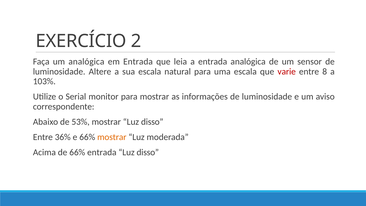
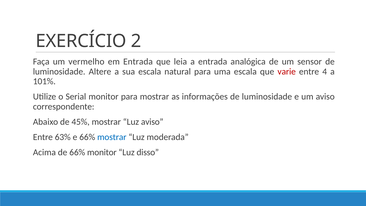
um analógica: analógica -> vermelho
8: 8 -> 4
103%: 103% -> 101%
53%: 53% -> 45%
mostrar Luz disso: disso -> aviso
36%: 36% -> 63%
mostrar at (112, 137) colour: orange -> blue
66% entrada: entrada -> monitor
